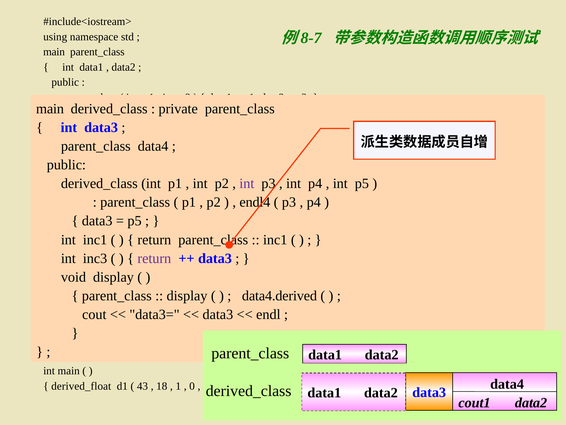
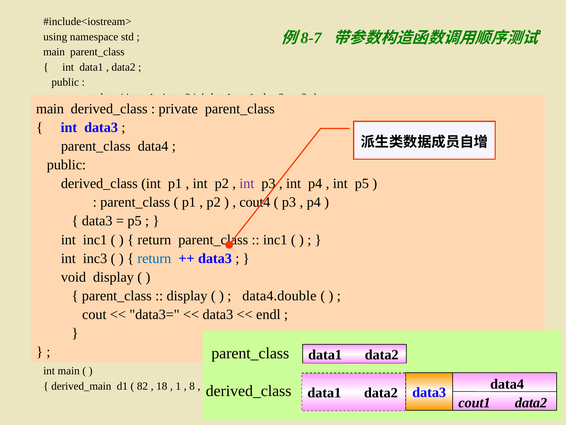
endl4: endl4 -> cout4
return at (154, 258) colour: purple -> blue
data4.derived: data4.derived -> data4.double
derived_float: derived_float -> derived_main
43: 43 -> 82
0: 0 -> 8
